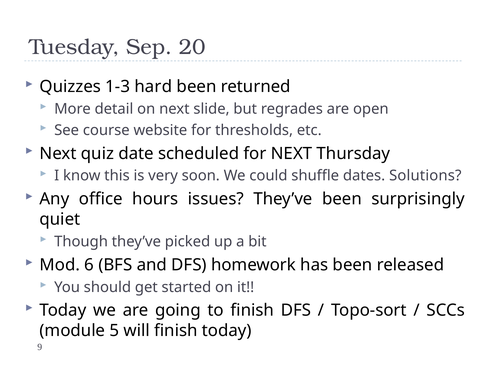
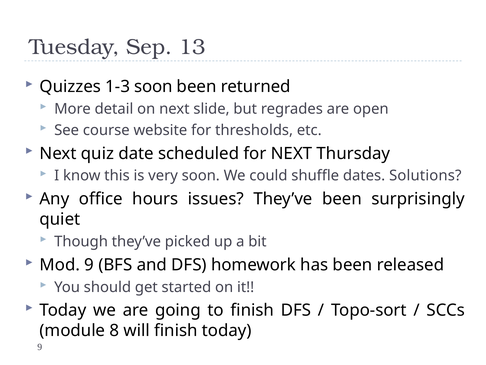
20: 20 -> 13
1-3 hard: hard -> soon
Mod 6: 6 -> 9
5: 5 -> 8
